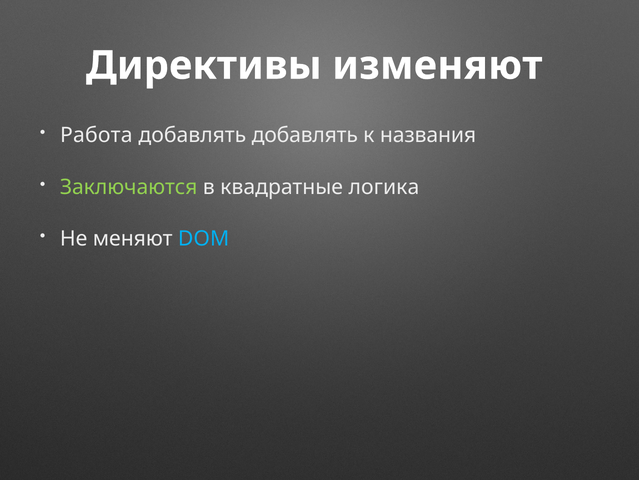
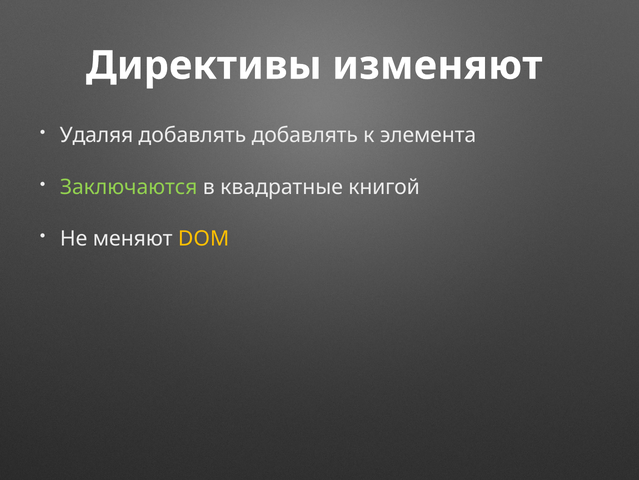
Работа: Работа -> Удаляя
названия: названия -> элемента
логика: логика -> книгой
DOM colour: light blue -> yellow
